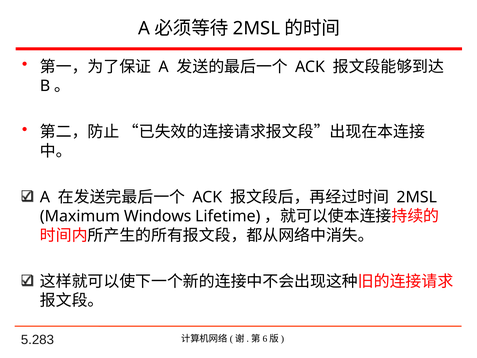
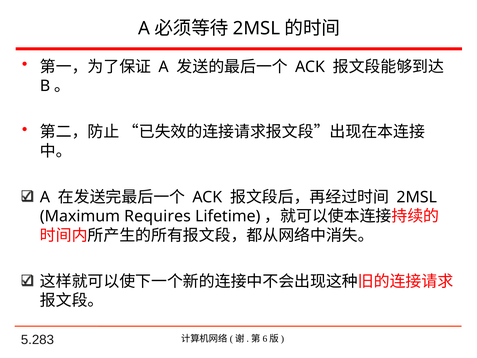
Windows: Windows -> Requires
